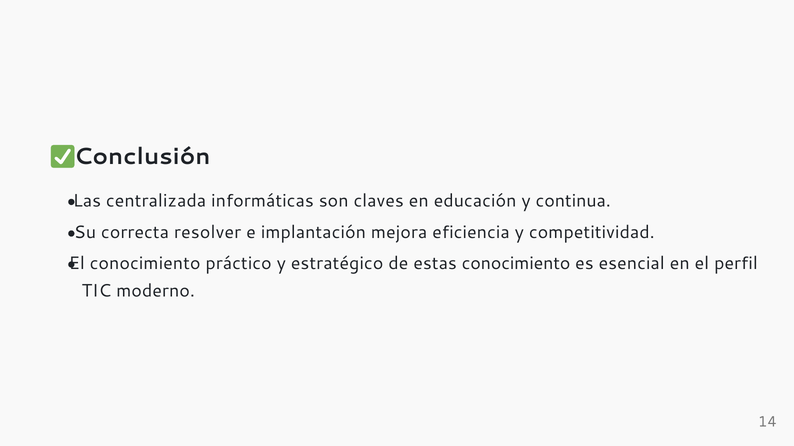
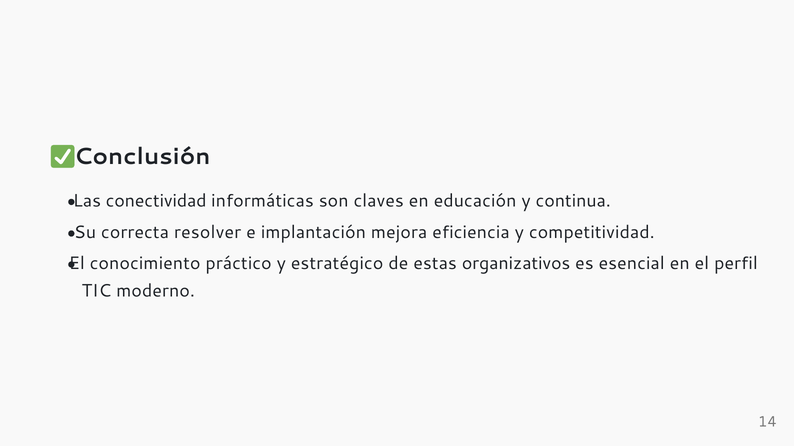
centralizada: centralizada -> conectividad
estas conocimiento: conocimiento -> organizativos
